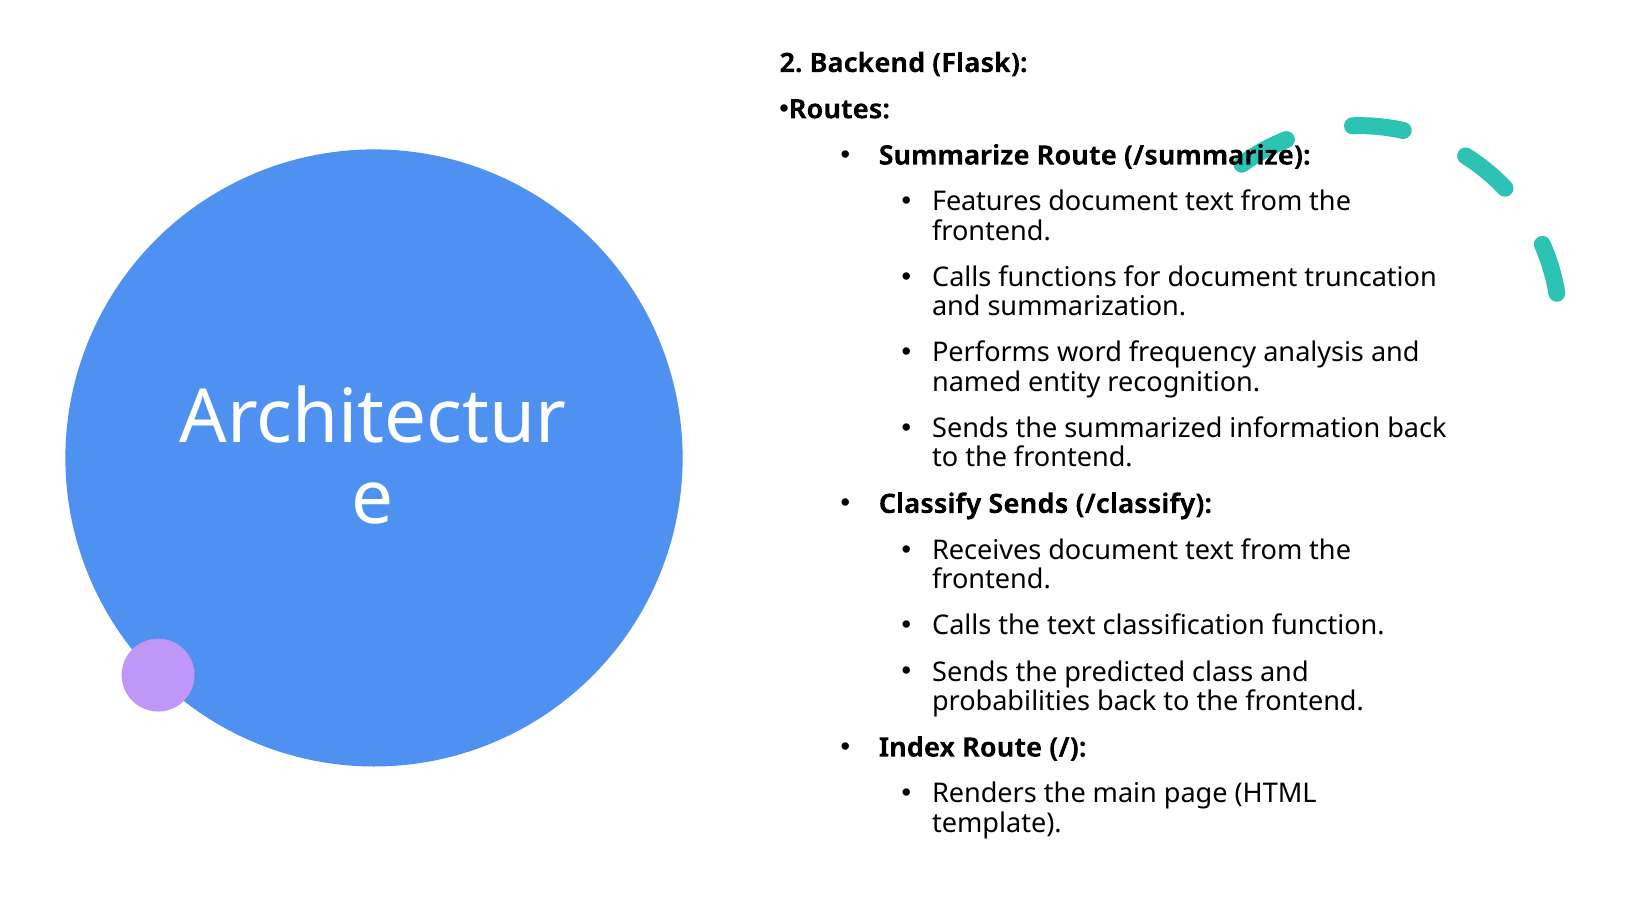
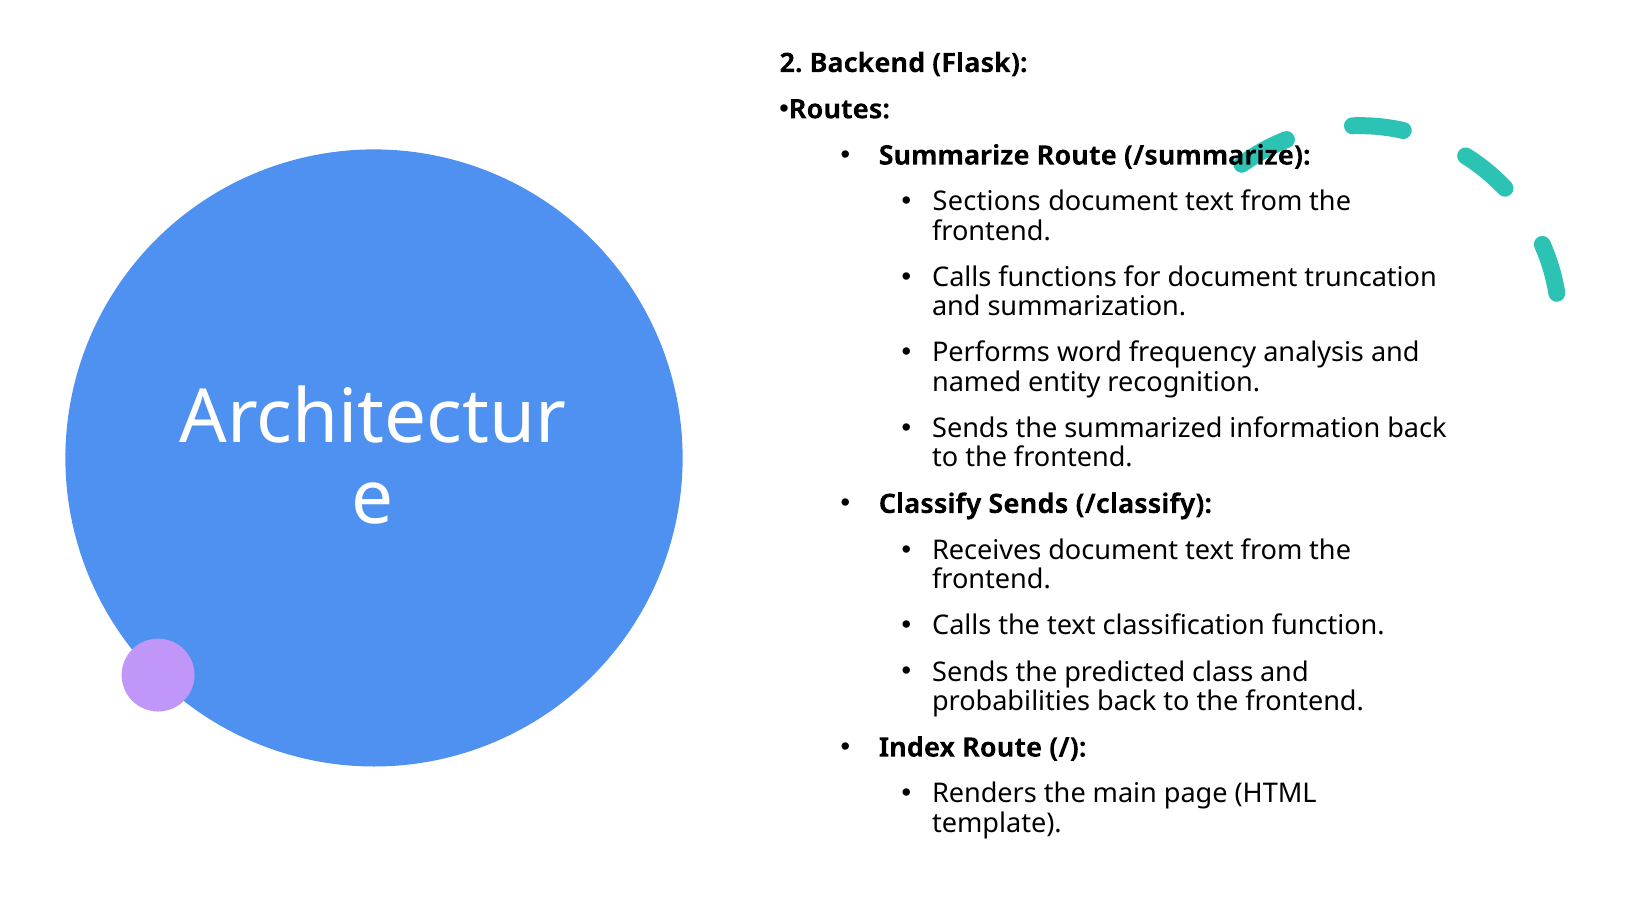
Features: Features -> Sections
